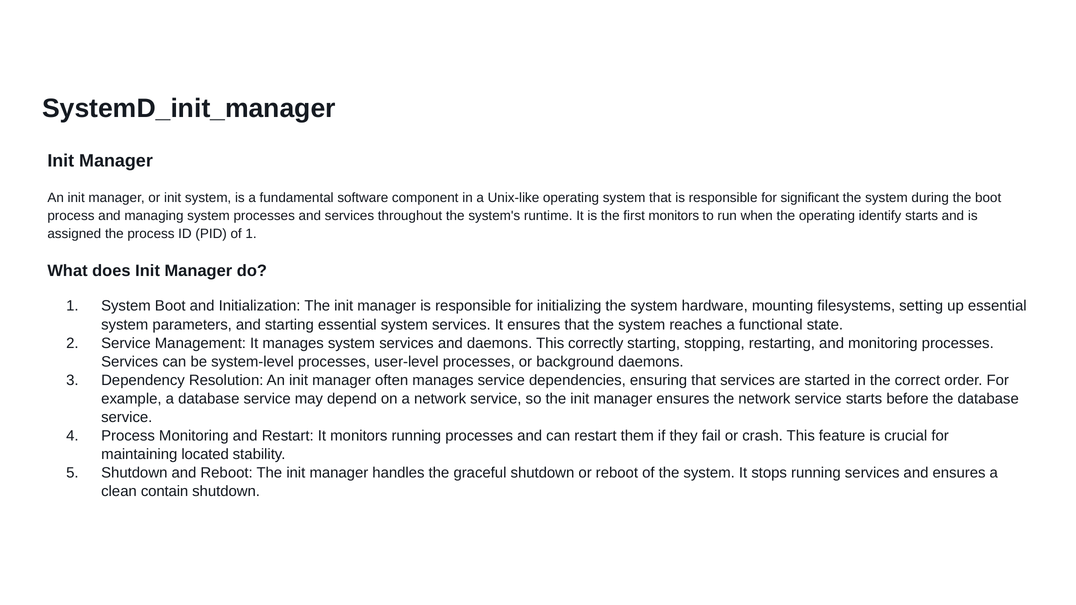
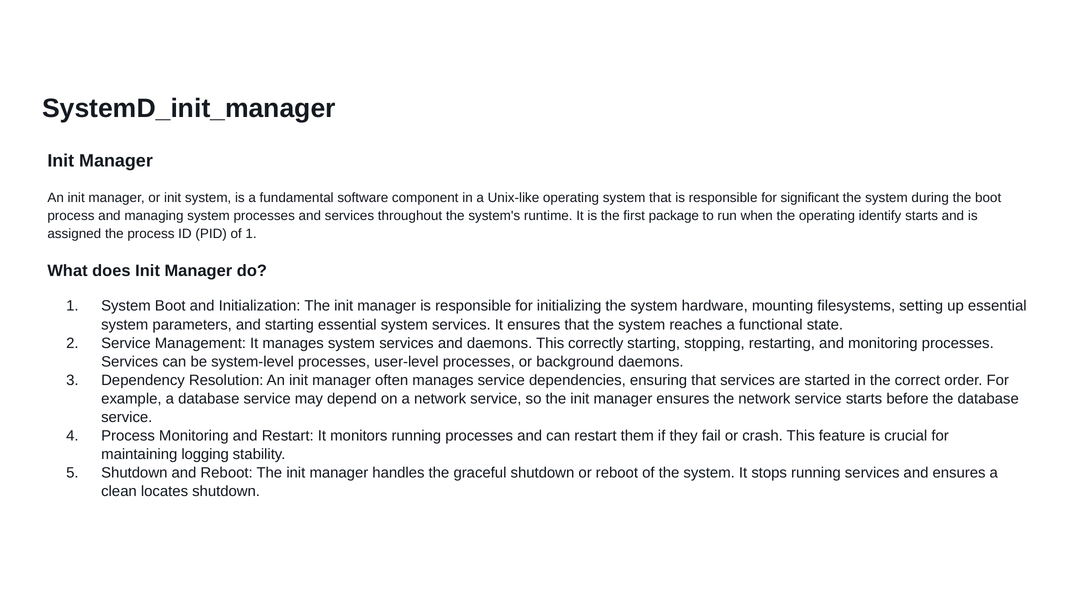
first monitors: monitors -> package
located: located -> logging
contain: contain -> locates
